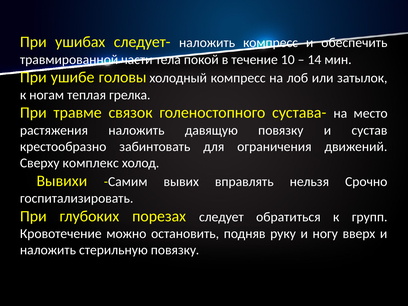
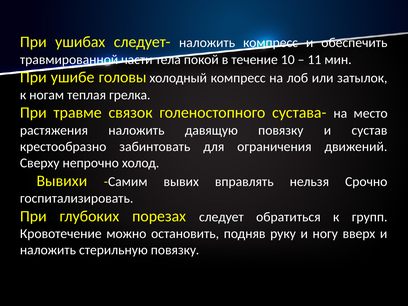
14: 14 -> 11
комплекс: комплекс -> непрочно
